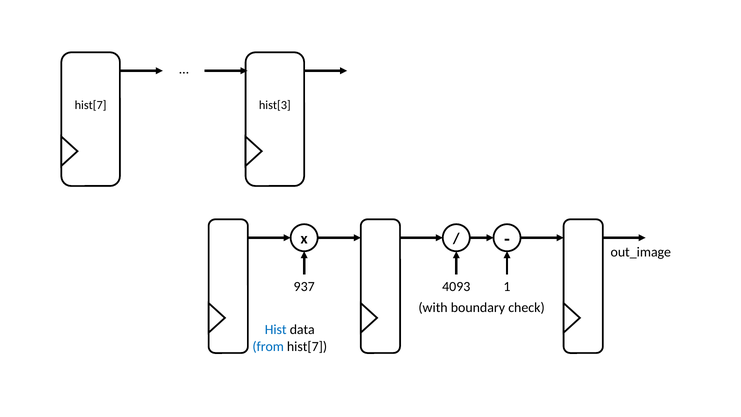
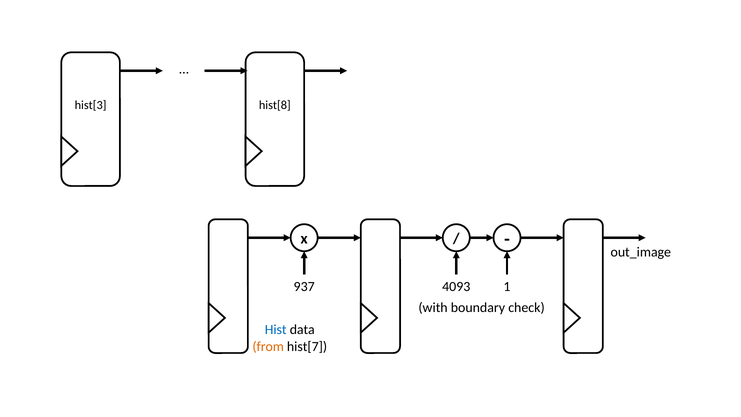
hist[7 at (91, 105): hist[7 -> hist[3
hist[3: hist[3 -> hist[8
from colour: blue -> orange
